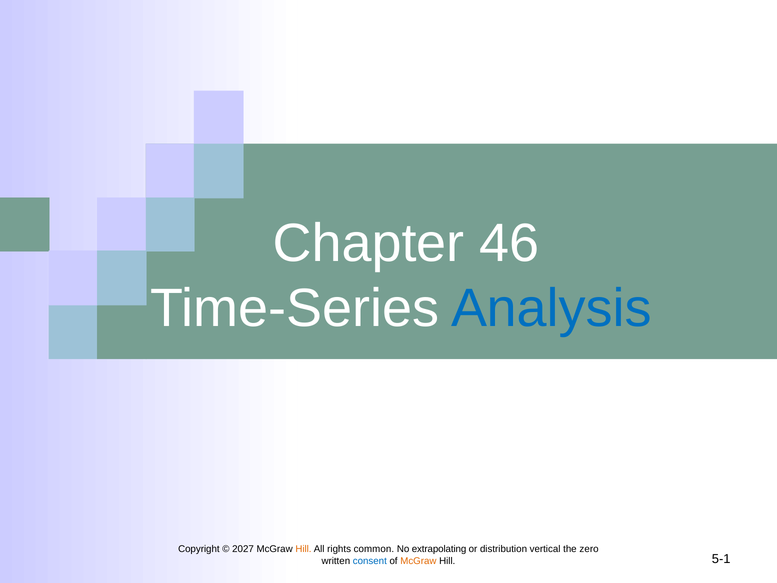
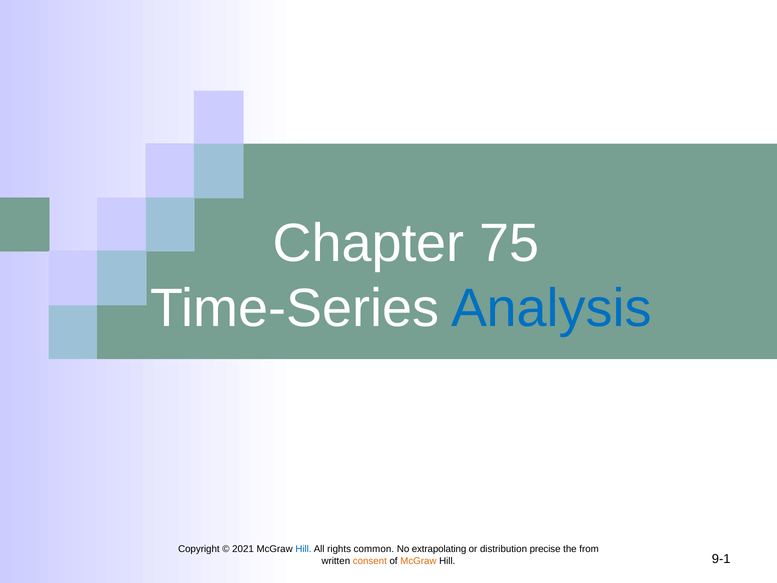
46: 46 -> 75
2027: 2027 -> 2021
Hill at (303, 549) colour: orange -> blue
vertical: vertical -> precise
zero: zero -> from
consent colour: blue -> orange
5-1: 5-1 -> 9-1
